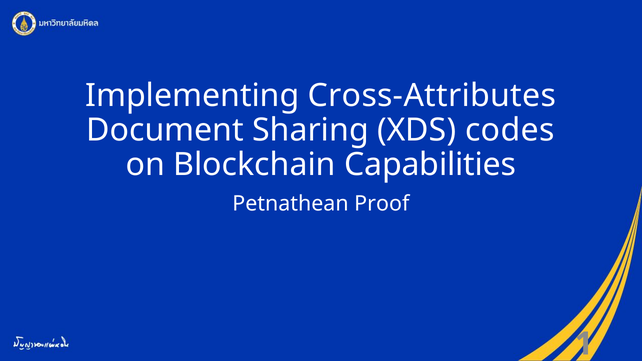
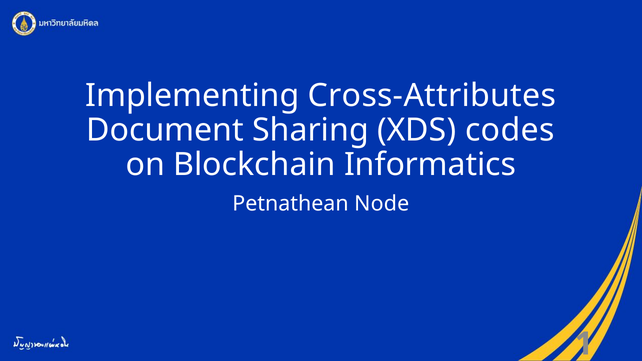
Capabilities: Capabilities -> Informatics
Proof: Proof -> Node
